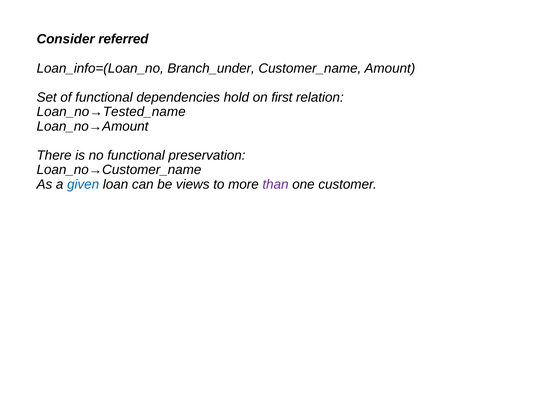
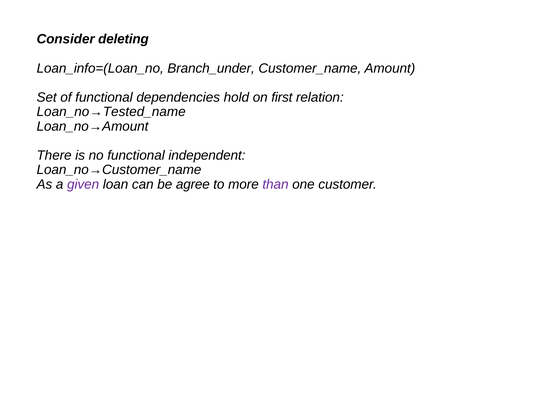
referred: referred -> deleting
preservation: preservation -> independent
given colour: blue -> purple
views: views -> agree
